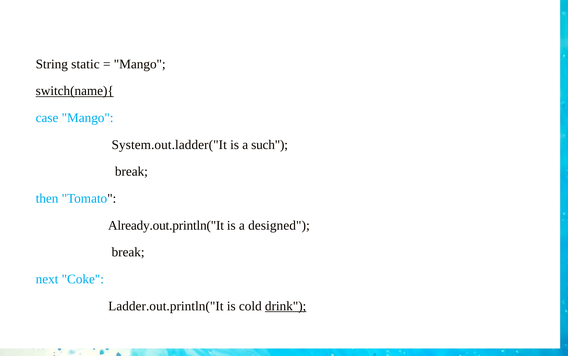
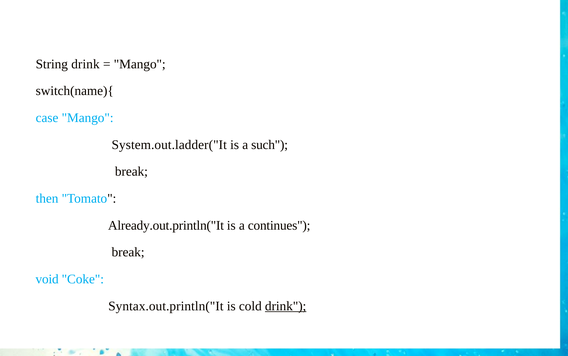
String static: static -> drink
switch(name){ underline: present -> none
designed: designed -> continues
next: next -> void
Ladder.out.println("It: Ladder.out.println("It -> Syntax.out.println("It
